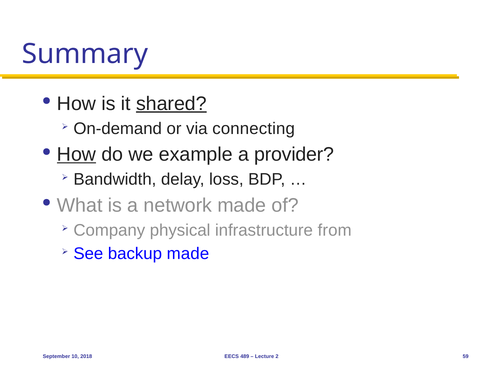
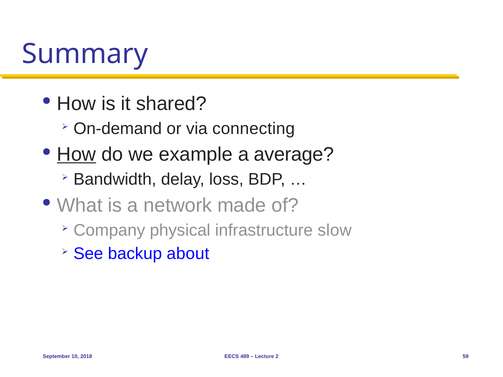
shared underline: present -> none
provider: provider -> average
from: from -> slow
backup made: made -> about
